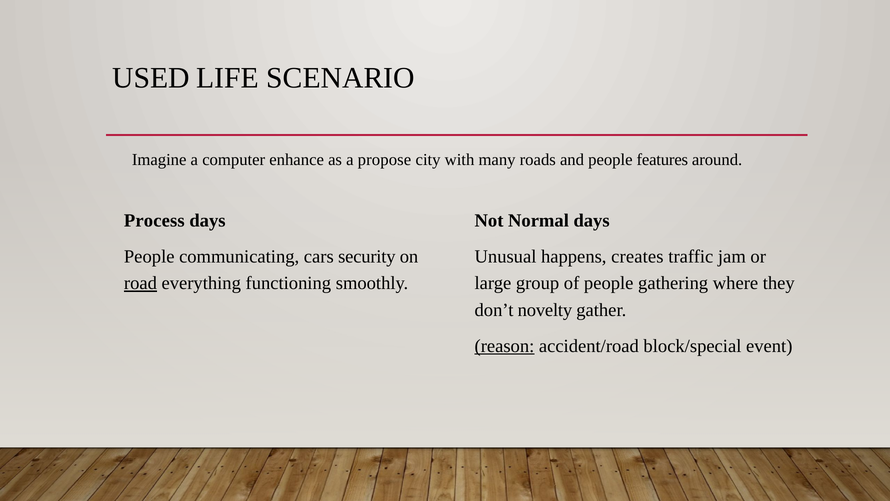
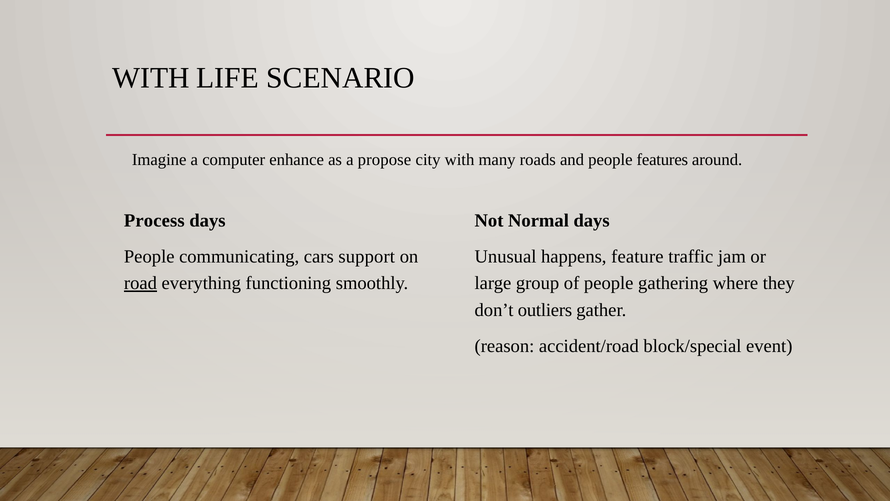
USED at (151, 78): USED -> WITH
security: security -> support
creates: creates -> feature
novelty: novelty -> outliers
reason underline: present -> none
